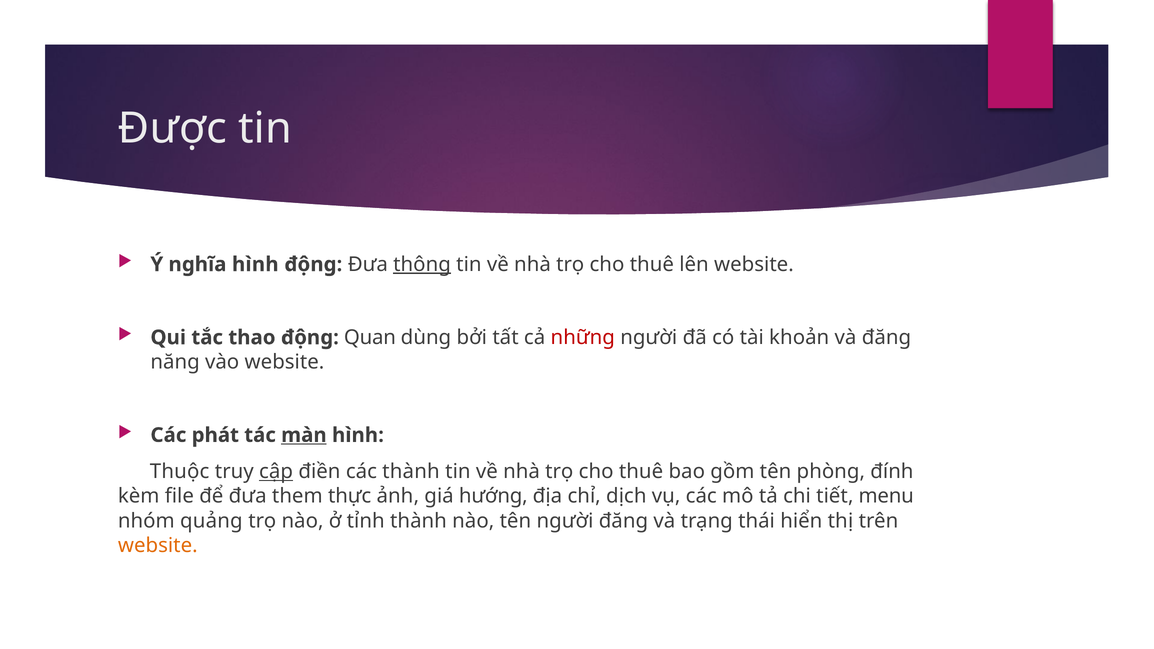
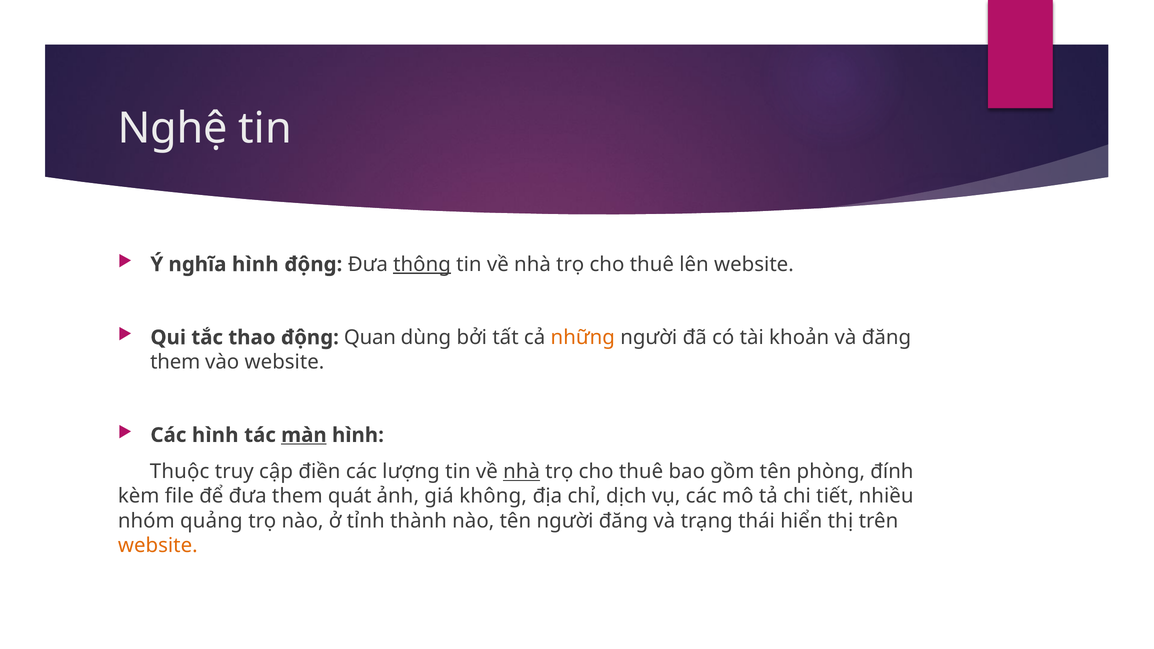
Được: Được -> Nghệ
những colour: red -> orange
năng at (175, 362): năng -> them
Các phát: phát -> hình
cập underline: present -> none
các thành: thành -> lượng
nhà at (522, 472) underline: none -> present
thực: thực -> quát
hướng: hướng -> không
menu: menu -> nhiều
